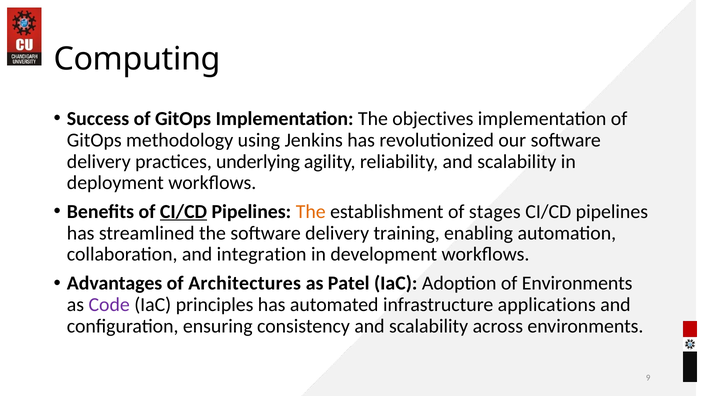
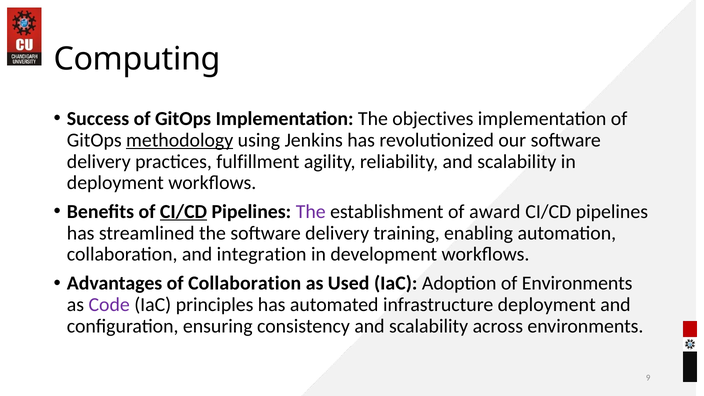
methodology underline: none -> present
underlying: underlying -> fulfillment
The at (311, 212) colour: orange -> purple
stages: stages -> award
of Architectures: Architectures -> Collaboration
Patel: Patel -> Used
infrastructure applications: applications -> deployment
